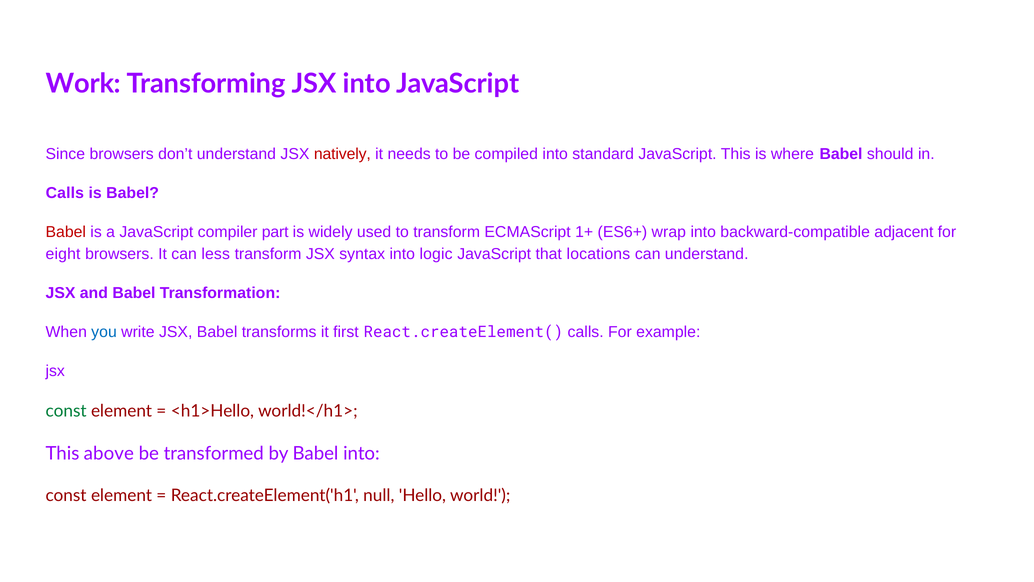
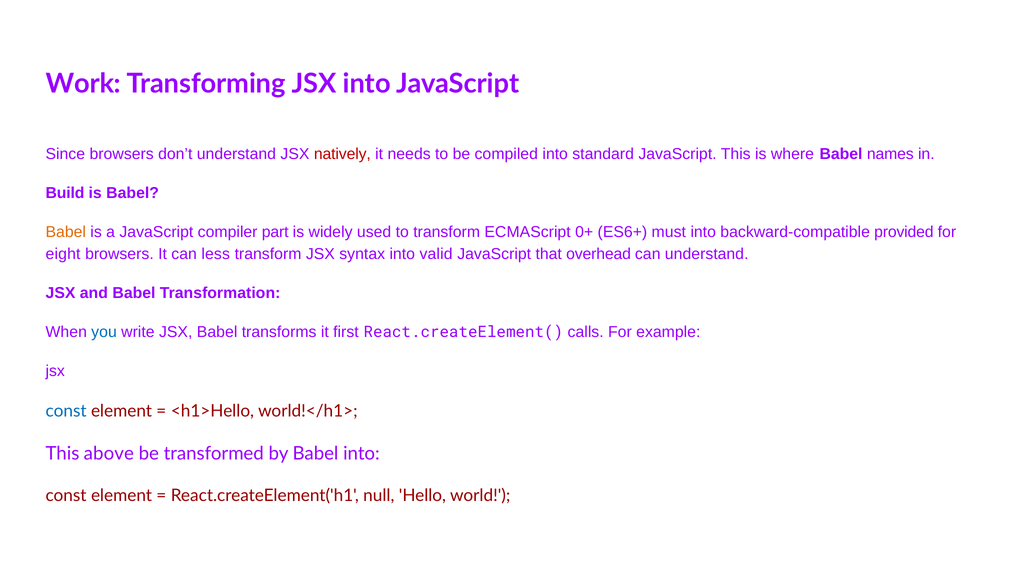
should: should -> names
Calls at (65, 193): Calls -> Build
Babel at (66, 232) colour: red -> orange
1+: 1+ -> 0+
wrap: wrap -> must
adjacent: adjacent -> provided
logic: logic -> valid
locations: locations -> overhead
const at (66, 411) colour: green -> blue
